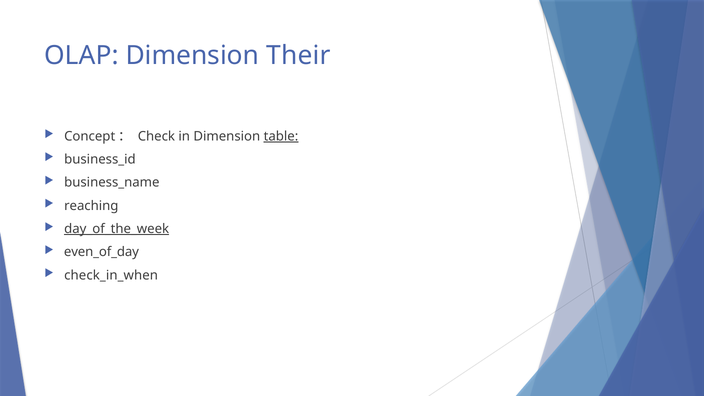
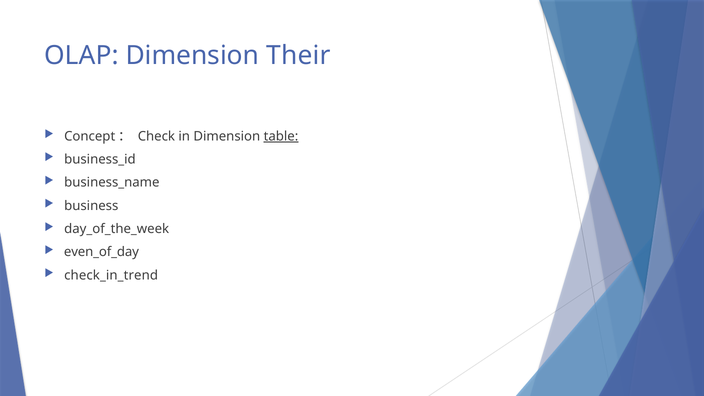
reaching: reaching -> business
day_of_the_week underline: present -> none
check_in_when: check_in_when -> check_in_trend
